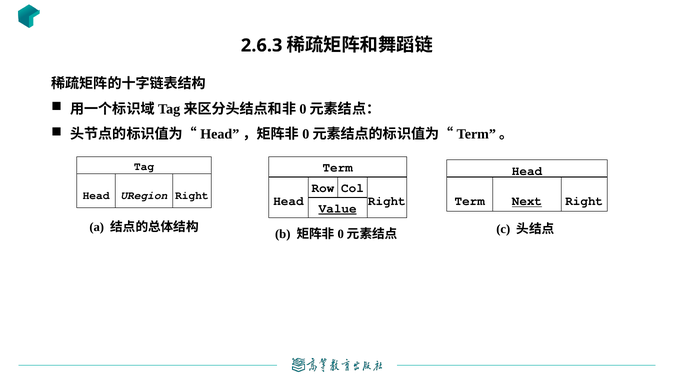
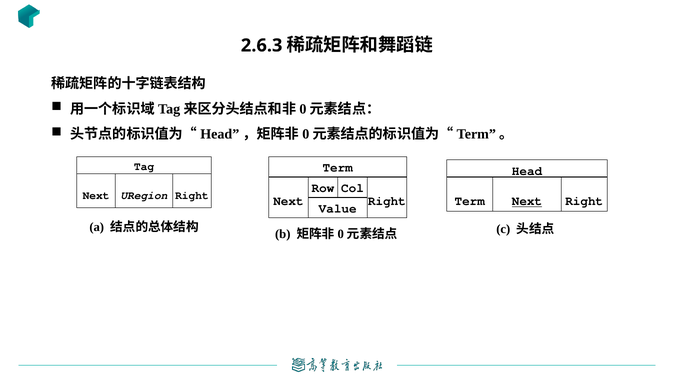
Head at (96, 195): Head -> Next
URegion Head: Head -> Next
Value underline: present -> none
